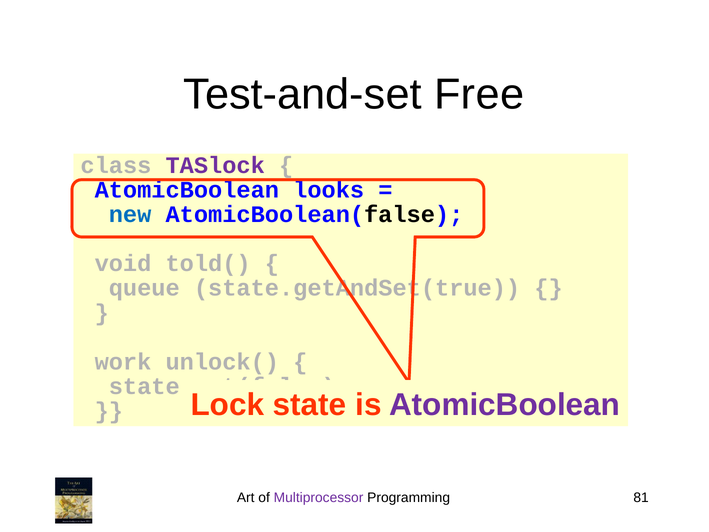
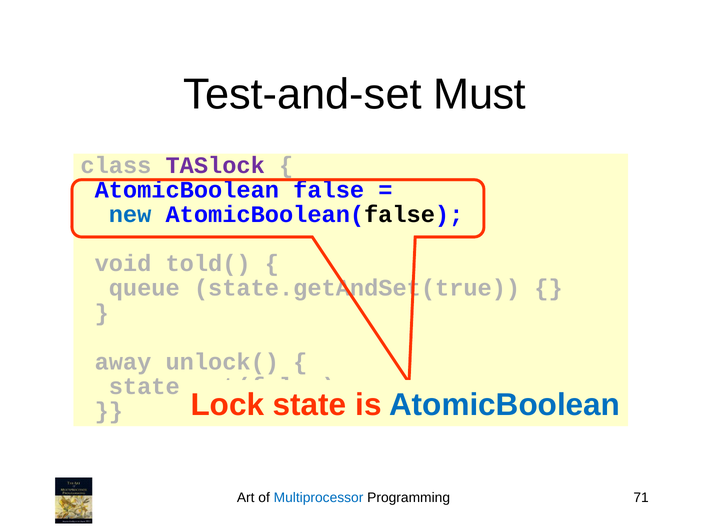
Free: Free -> Must
looks: looks -> false
work: work -> away
AtomicBoolean at (505, 404) colour: purple -> blue
Multiprocessor colour: purple -> blue
81: 81 -> 71
